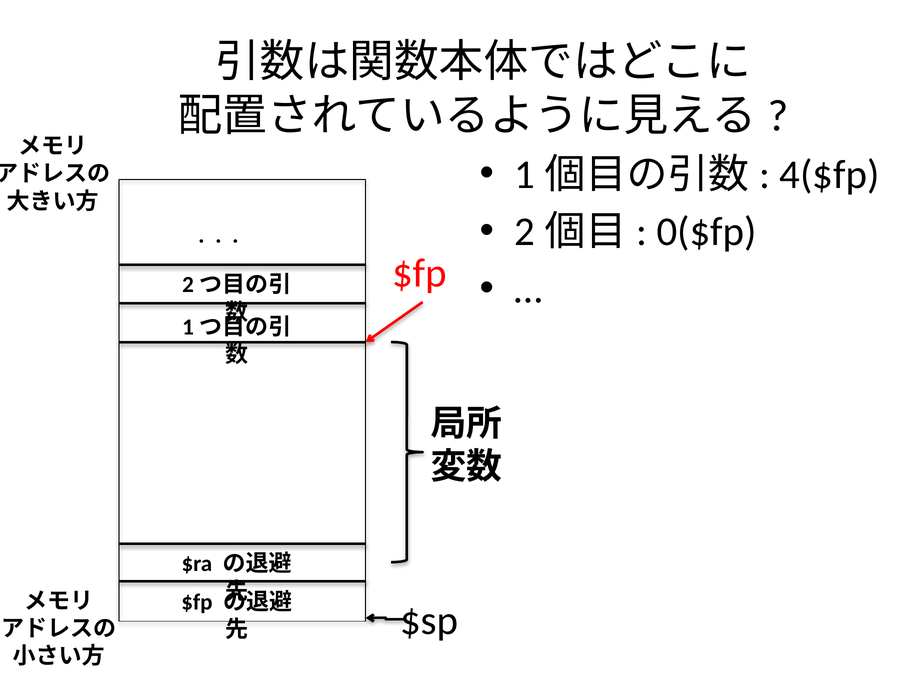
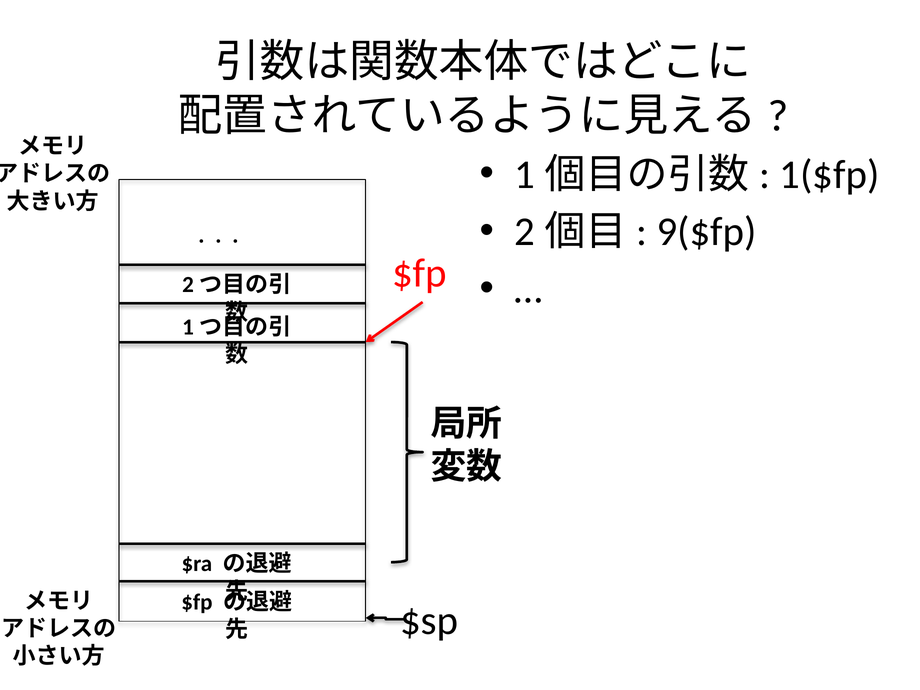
4($fp: 4($fp -> 1($fp
0($fp: 0($fp -> 9($fp
